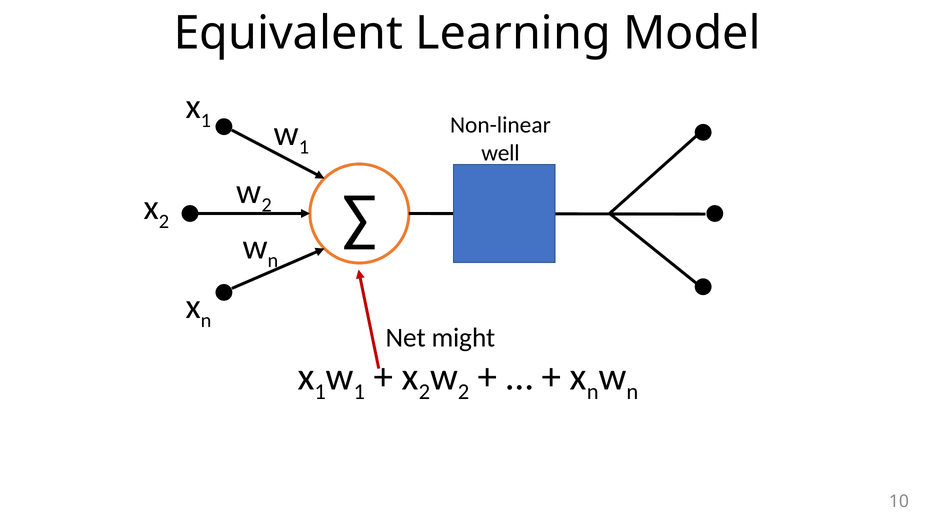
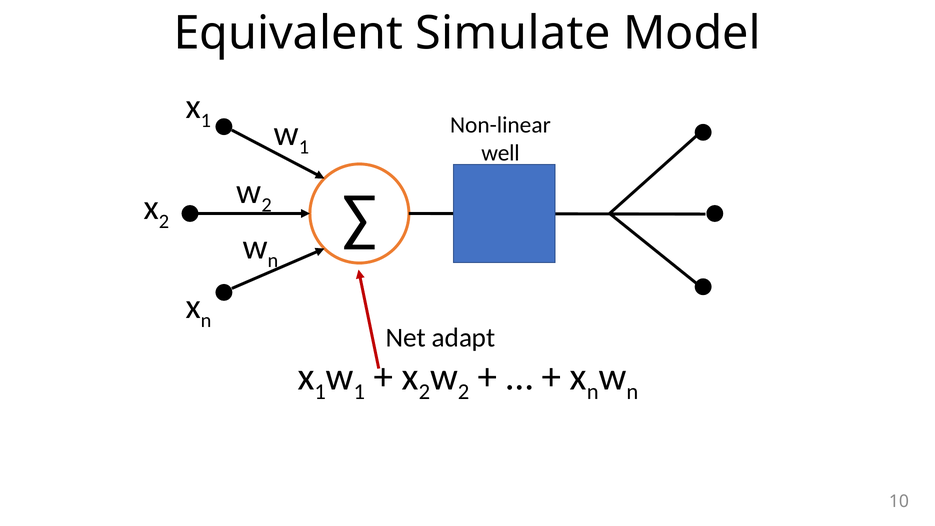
Learning: Learning -> Simulate
might: might -> adapt
